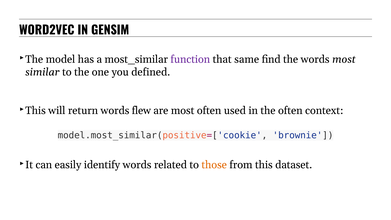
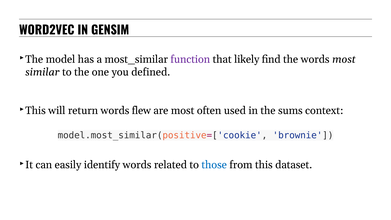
same: same -> likely
the often: often -> sums
those colour: orange -> blue
